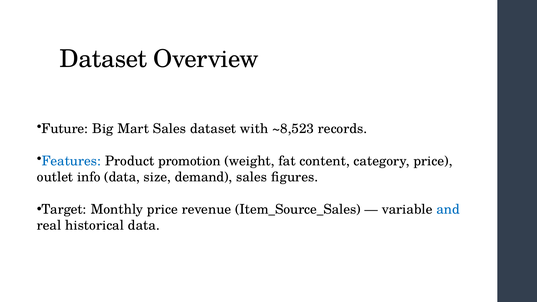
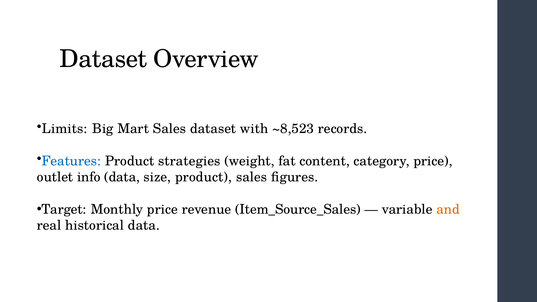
Future: Future -> Limits
promotion: promotion -> strategies
size demand: demand -> product
and colour: blue -> orange
